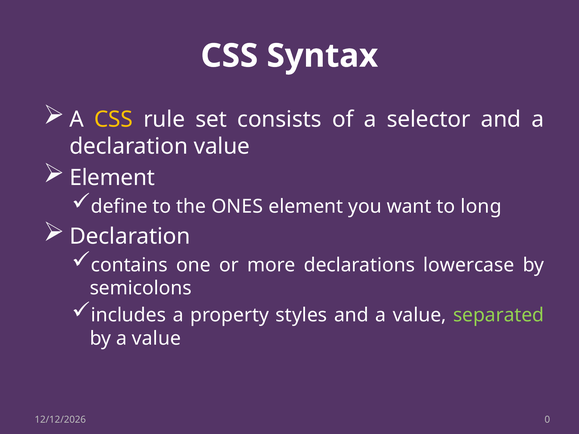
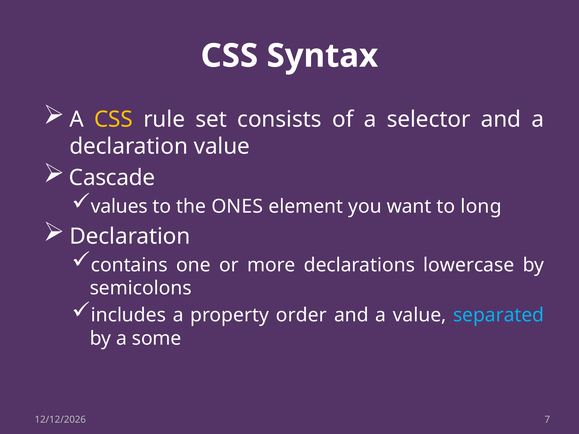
Element at (112, 178): Element -> Cascade
define: define -> values
styles: styles -> order
separated colour: light green -> light blue
by a value: value -> some
0: 0 -> 7
